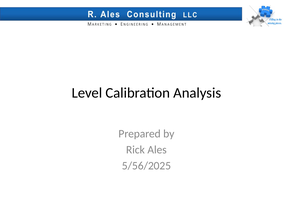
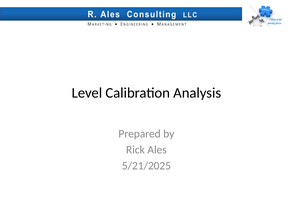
5/56/2025: 5/56/2025 -> 5/21/2025
